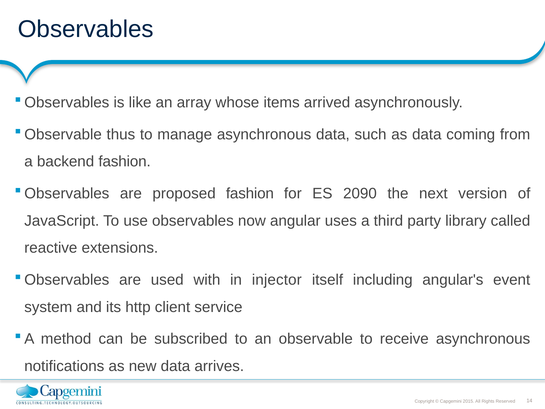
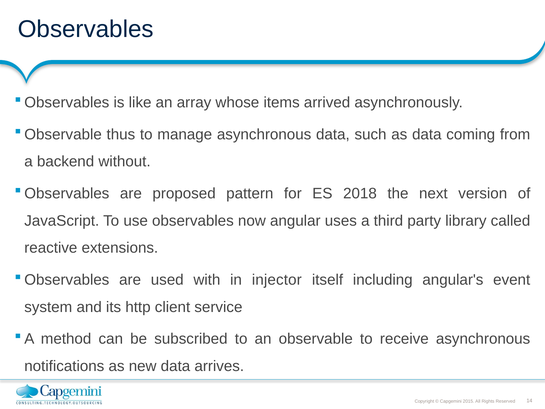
backend fashion: fashion -> without
proposed fashion: fashion -> pattern
2090: 2090 -> 2018
